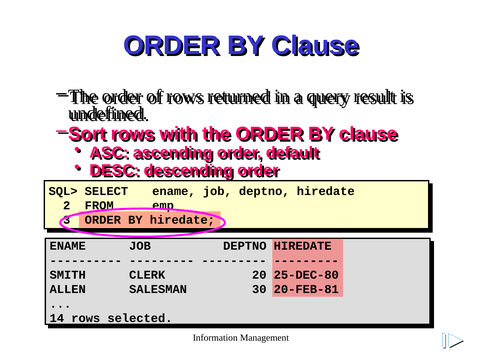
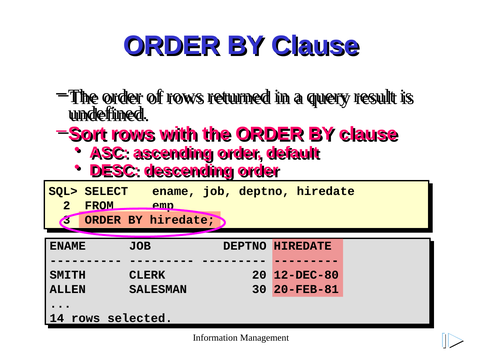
25-DEC-80: 25-DEC-80 -> 12-DEC-80
